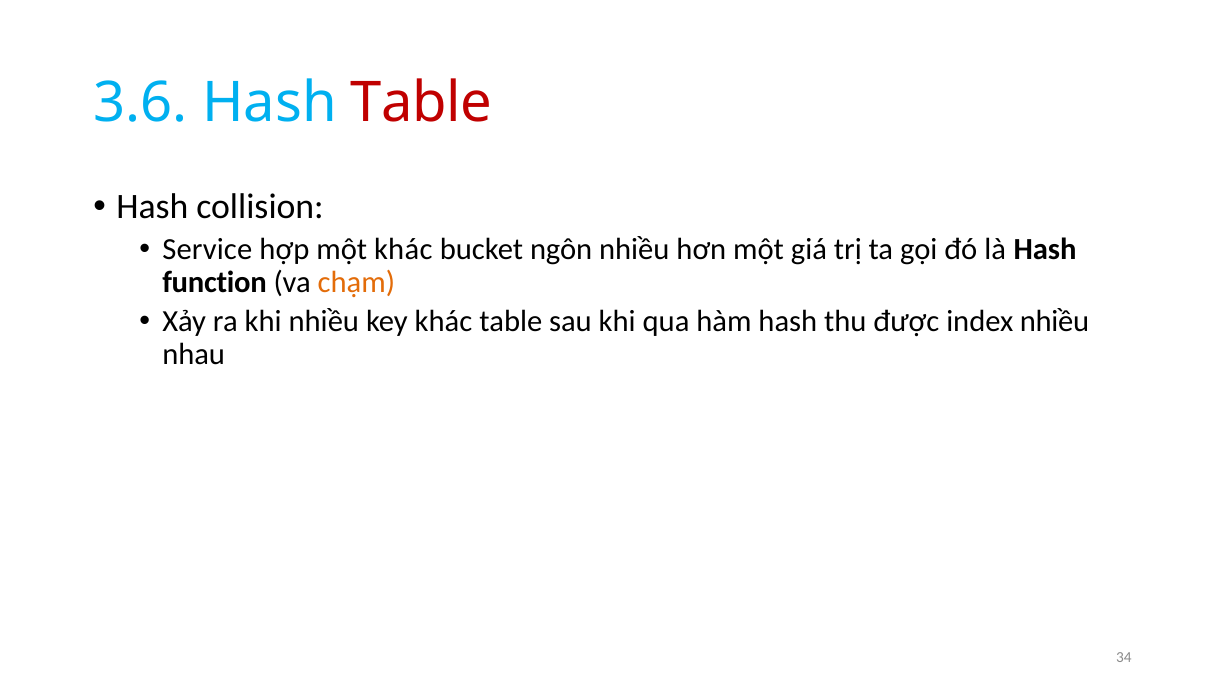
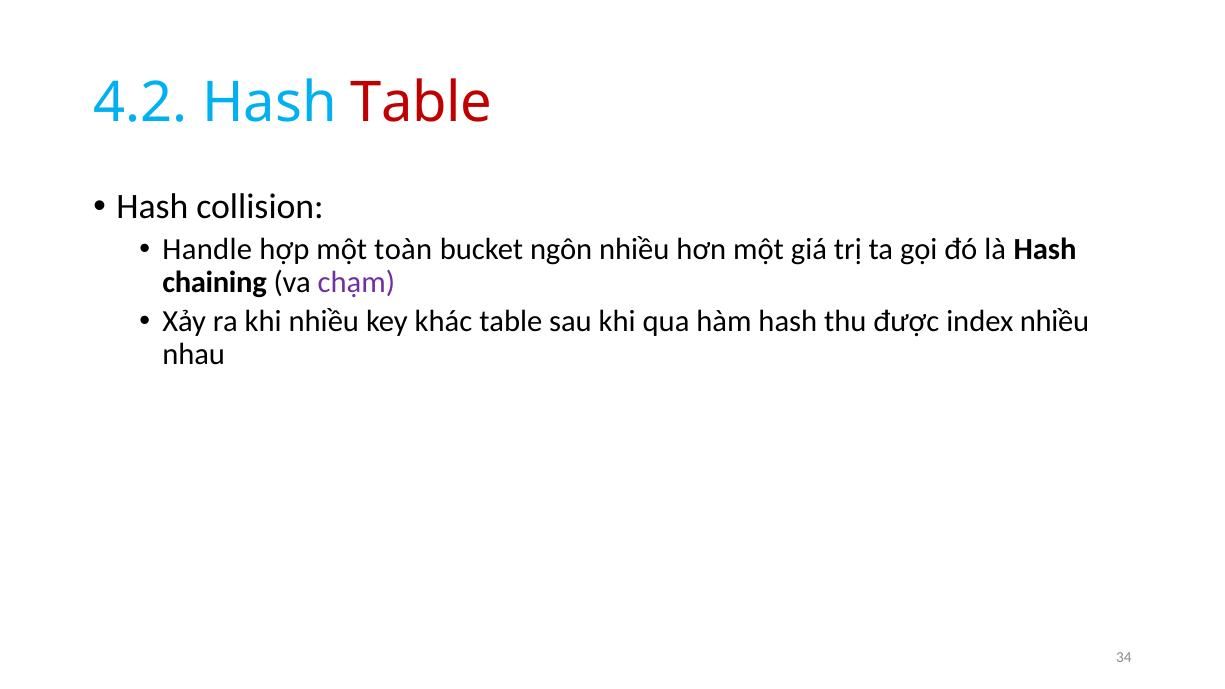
3.6: 3.6 -> 4.2
Service: Service -> Handle
một khác: khác -> toàn
function: function -> chaining
chạm colour: orange -> purple
